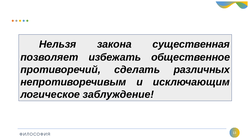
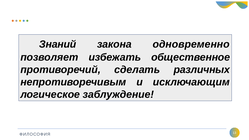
Нельзя: Нельзя -> Знаний
существенная: существенная -> одновременно
